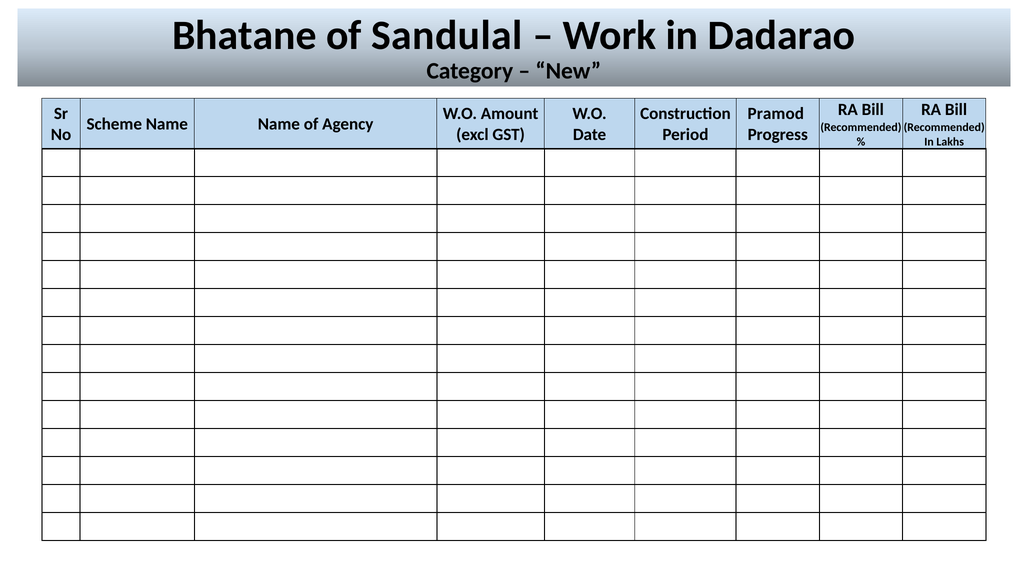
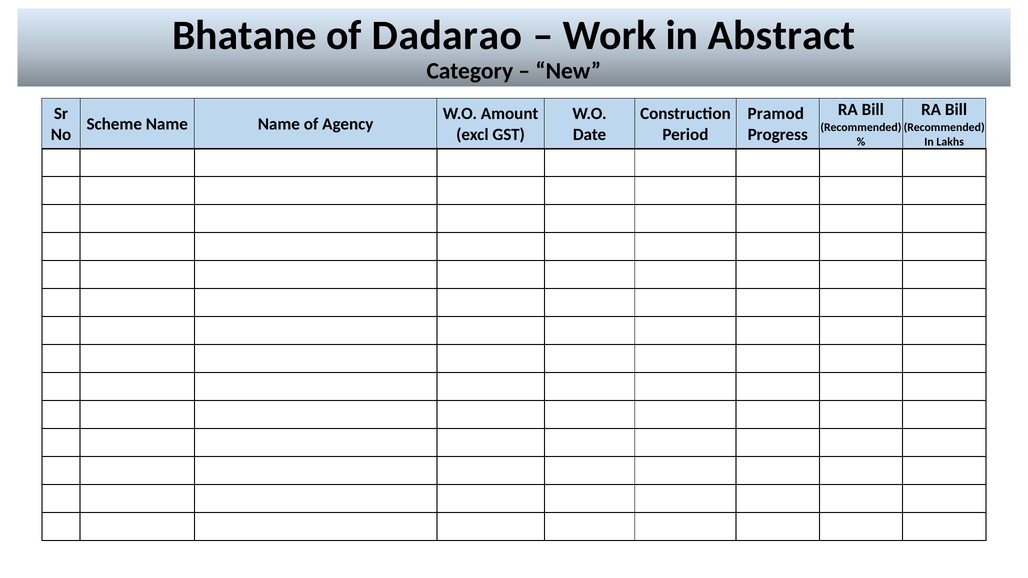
Sandulal: Sandulal -> Dadarao
Dadarao: Dadarao -> Abstract
